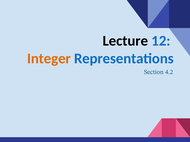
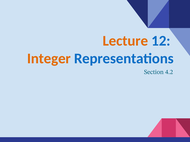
Lecture colour: black -> orange
